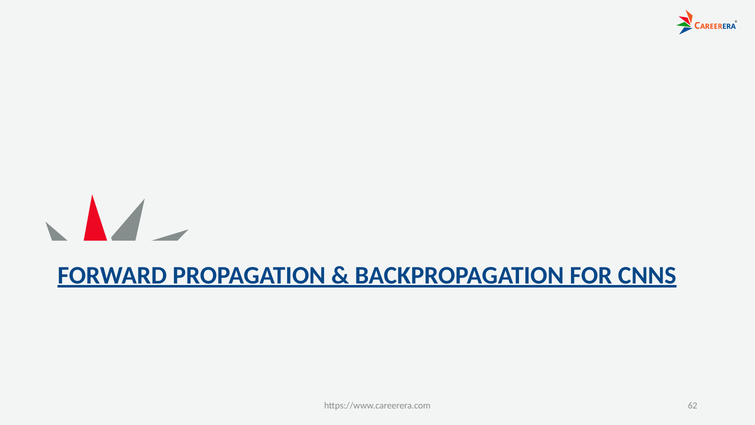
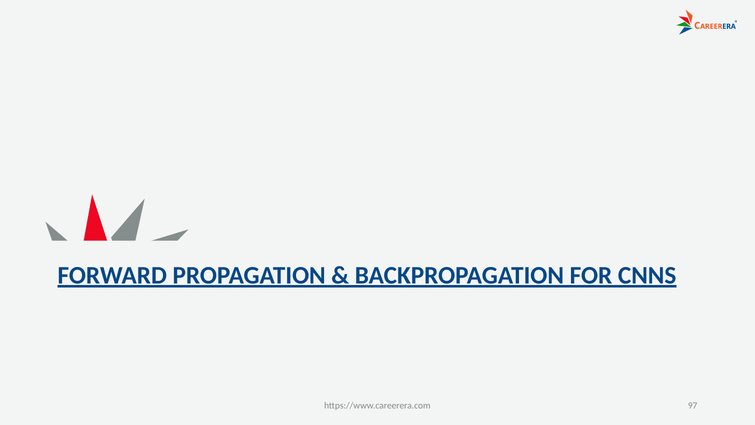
62: 62 -> 97
